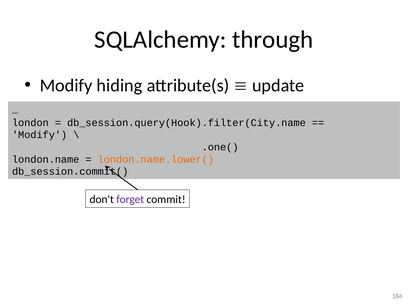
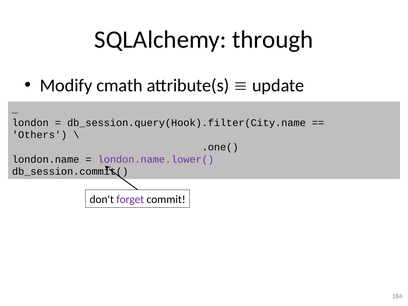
hiding: hiding -> cmath
Modify at (40, 135): Modify -> Others
london.name.lower( colour: orange -> purple
